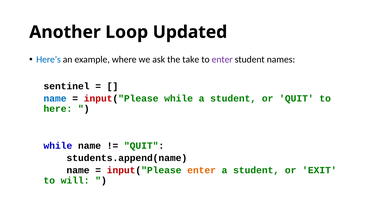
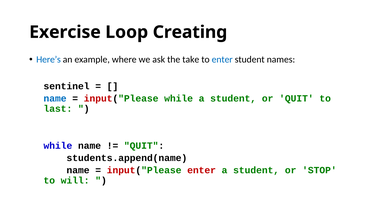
Another: Another -> Exercise
Updated: Updated -> Creating
enter at (222, 60) colour: purple -> blue
here: here -> last
enter at (202, 171) colour: orange -> red
EXIT: EXIT -> STOP
